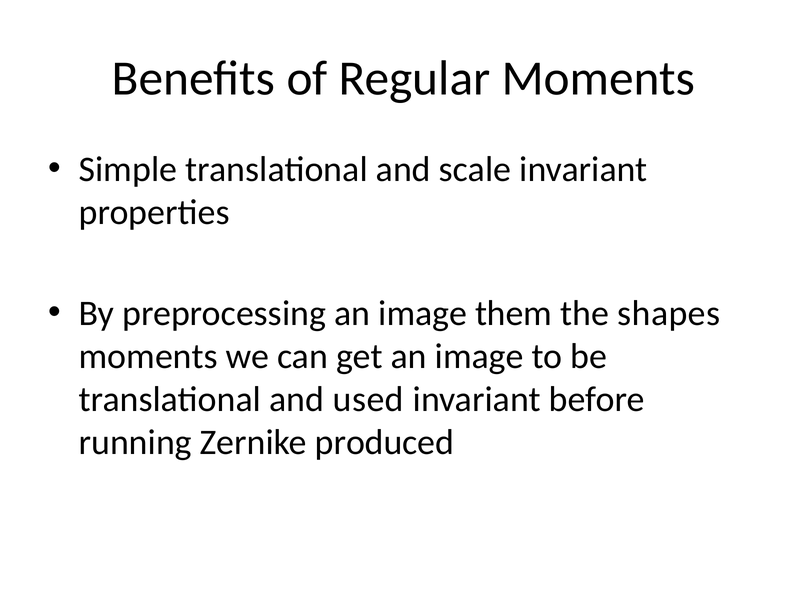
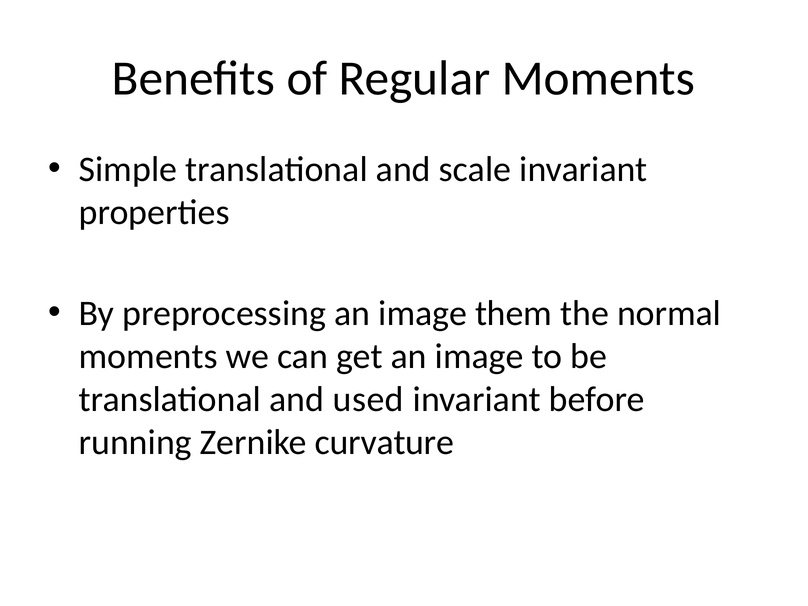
shapes: shapes -> normal
produced: produced -> curvature
